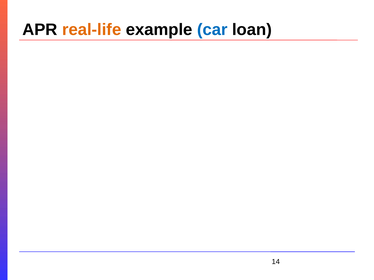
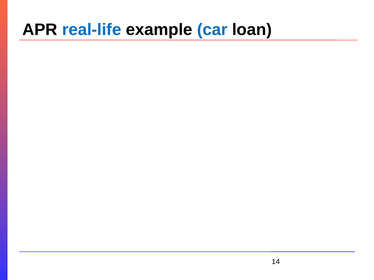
real-life colour: orange -> blue
